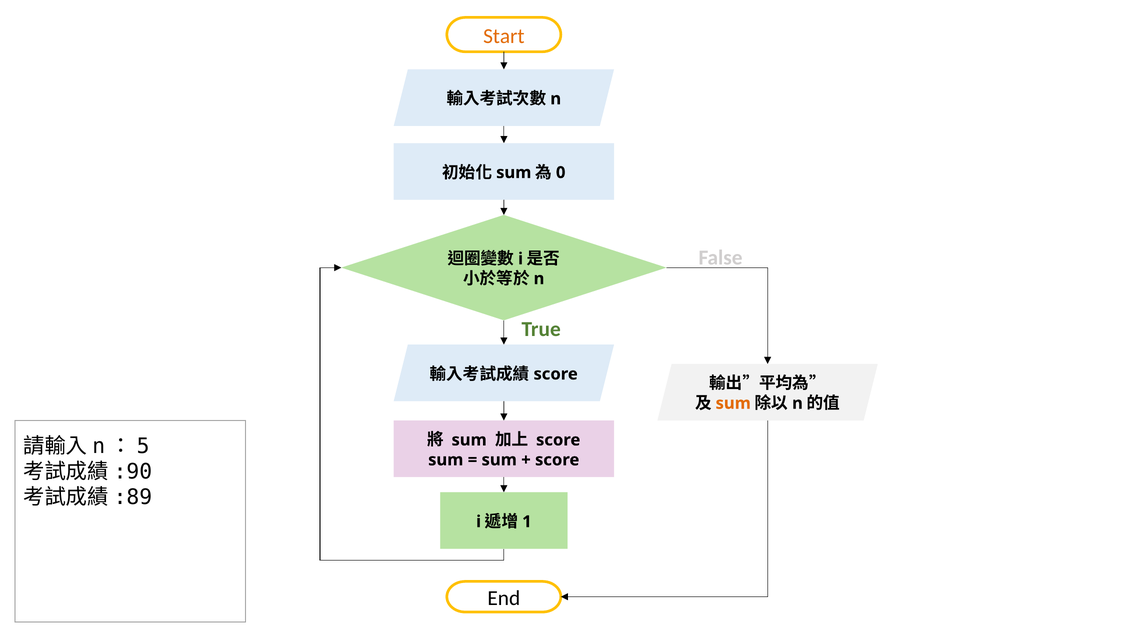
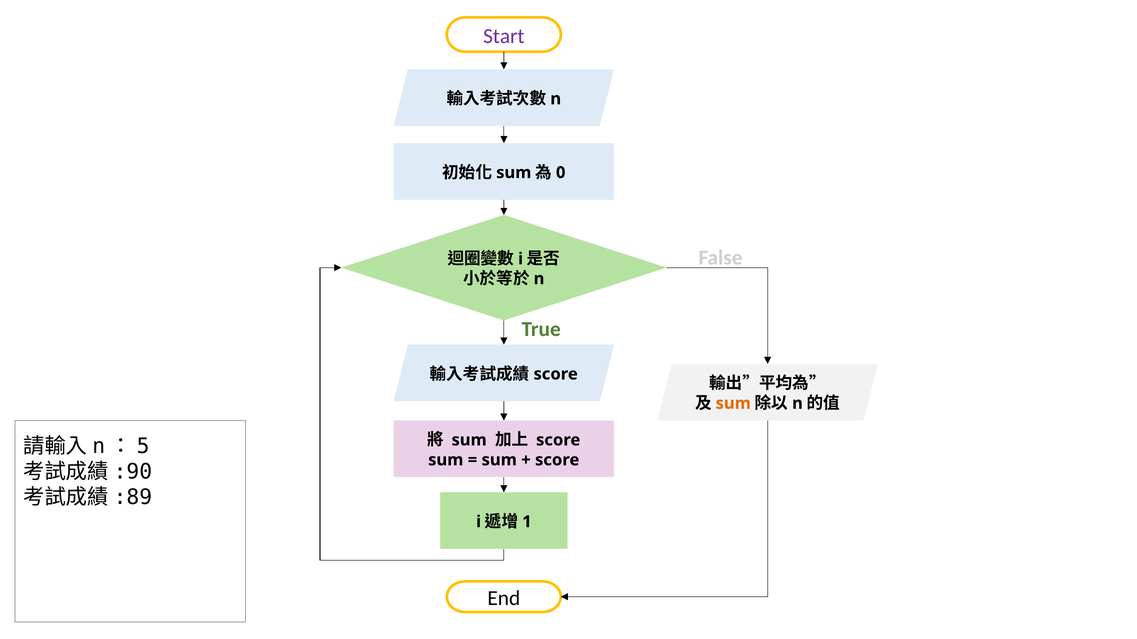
Start colour: orange -> purple
